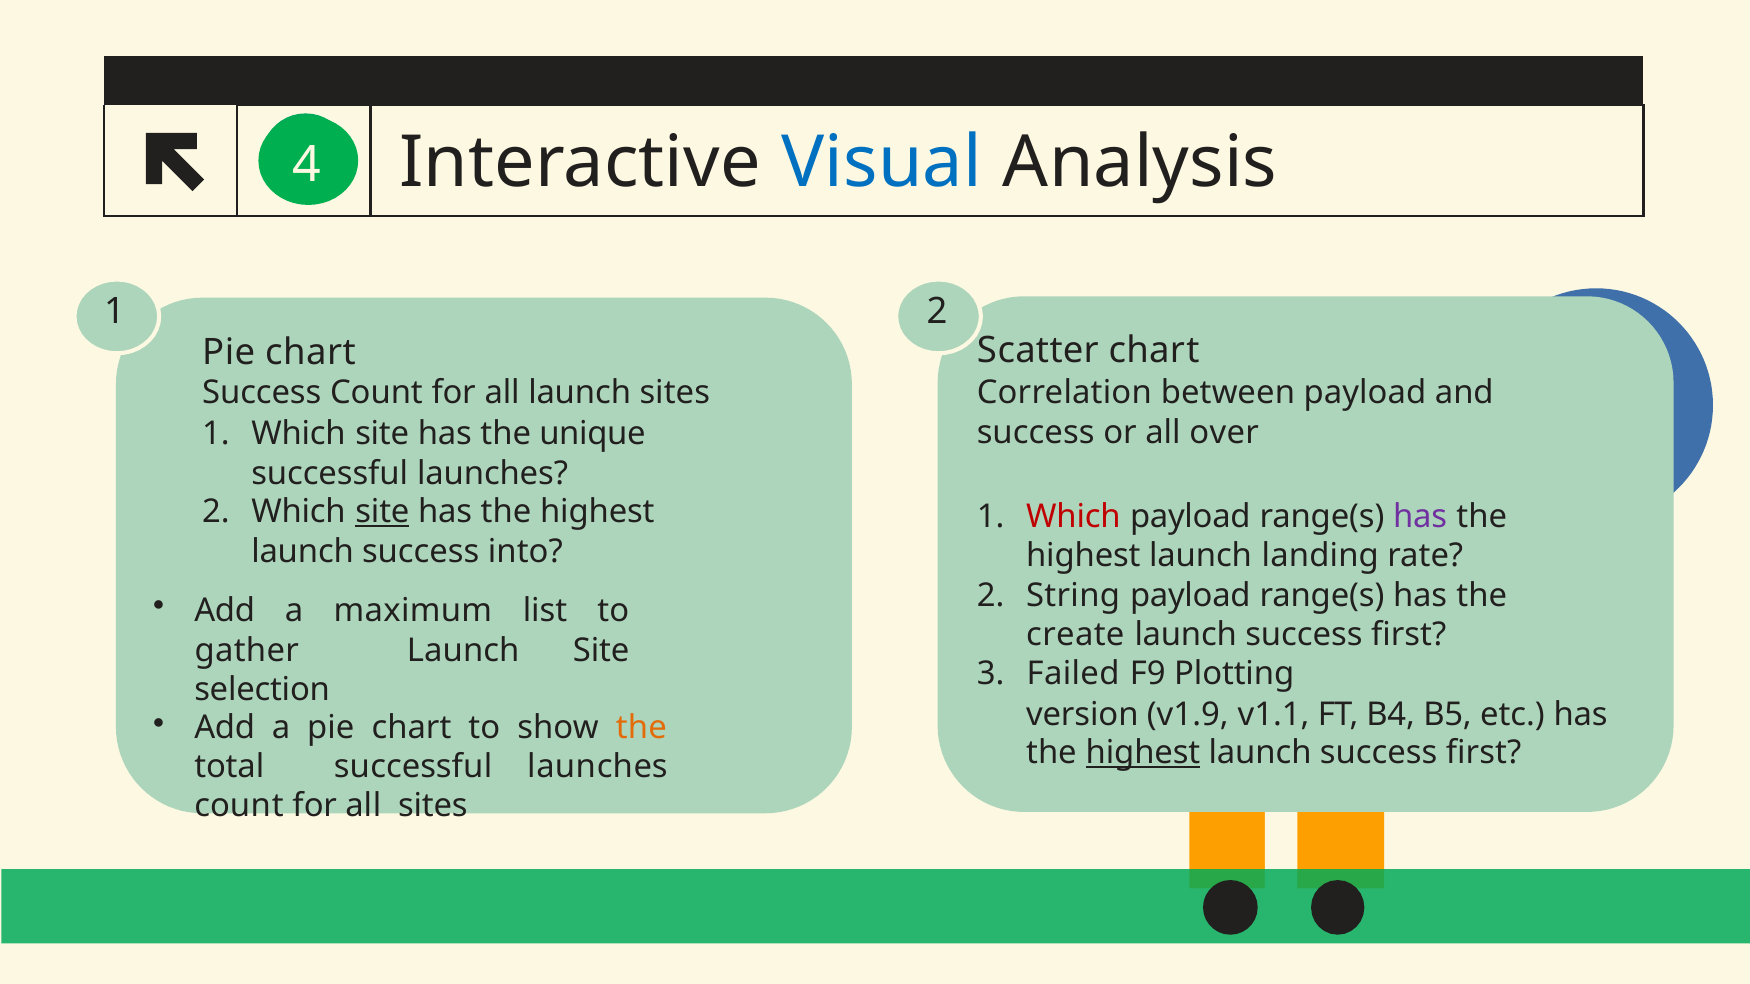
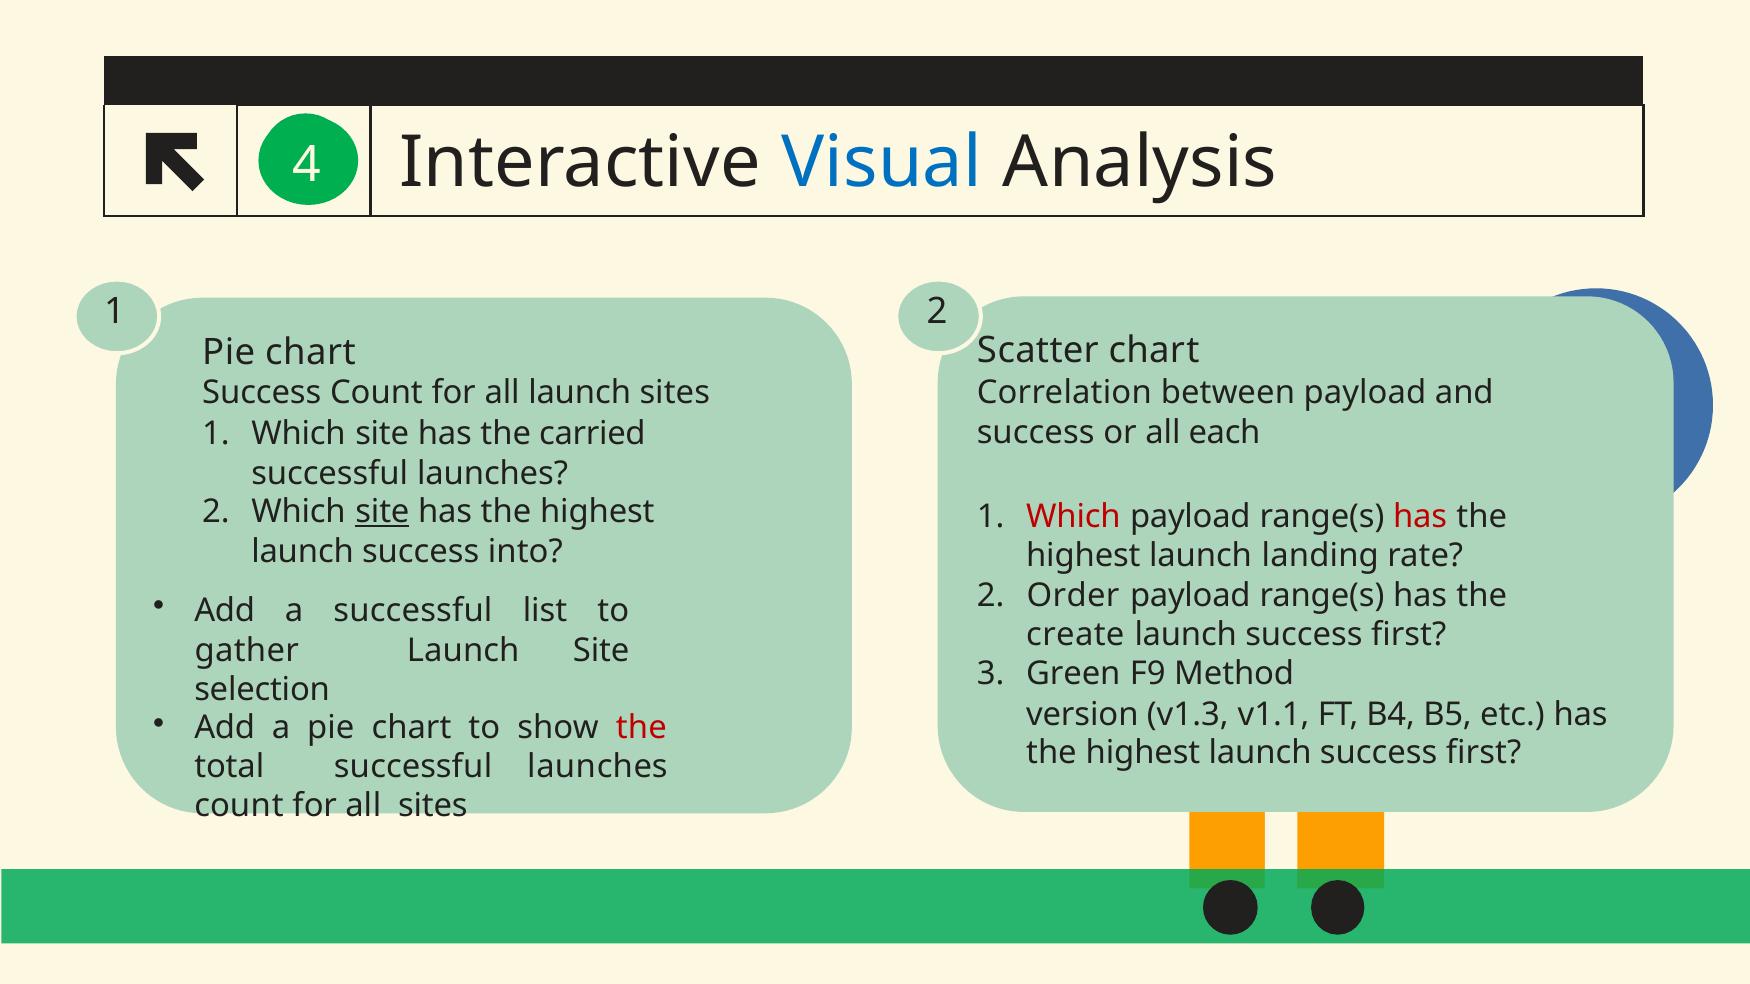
over: over -> each
unique: unique -> carried
has at (1420, 517) colour: purple -> red
String: String -> Order
a maximum: maximum -> successful
Failed: Failed -> Green
Plotting: Plotting -> Method
v1.9: v1.9 -> v1.3
the at (641, 728) colour: orange -> red
highest at (1143, 753) underline: present -> none
